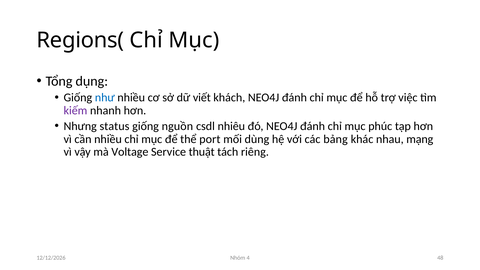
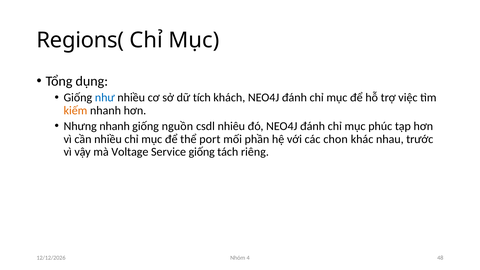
viết: viết -> tích
kiếm colour: purple -> orange
Nhưng status: status -> nhanh
dùng: dùng -> phần
bảng: bảng -> chon
mạng: mạng -> trước
Service thuật: thuật -> giống
